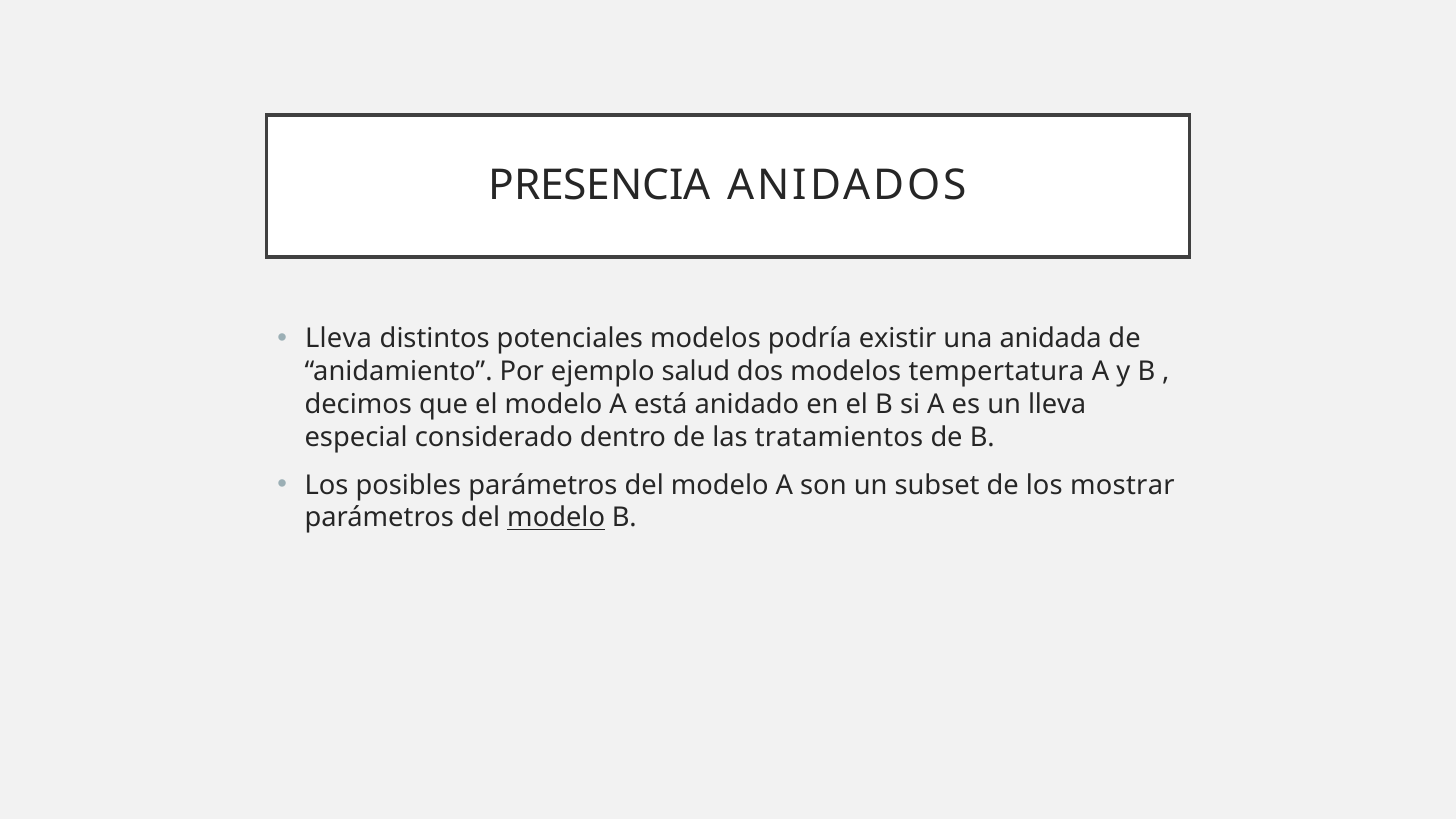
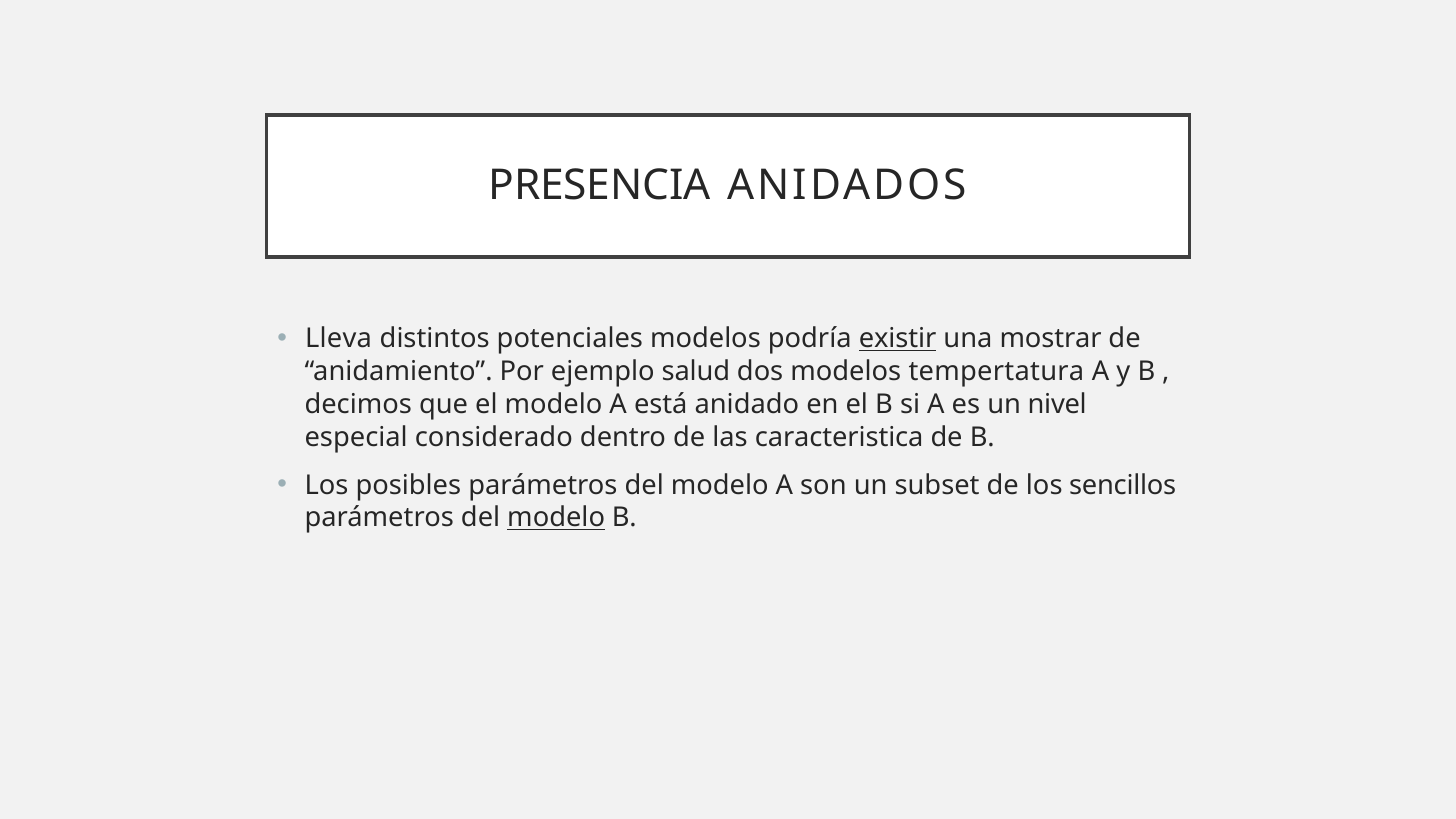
existir underline: none -> present
anidada: anidada -> mostrar
un lleva: lleva -> nivel
tratamientos: tratamientos -> caracteristica
mostrar: mostrar -> sencillos
